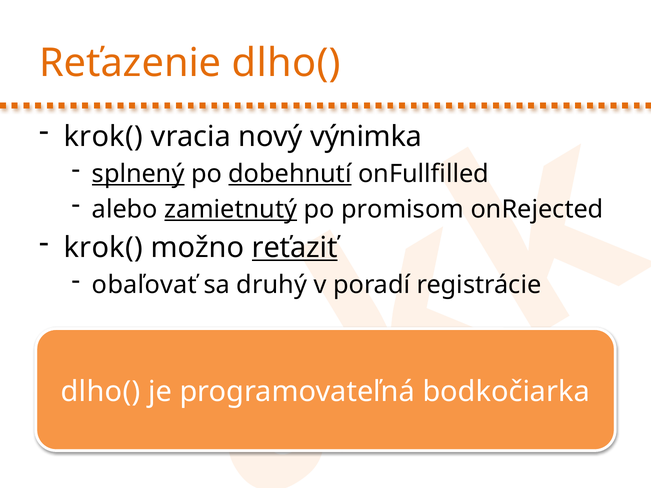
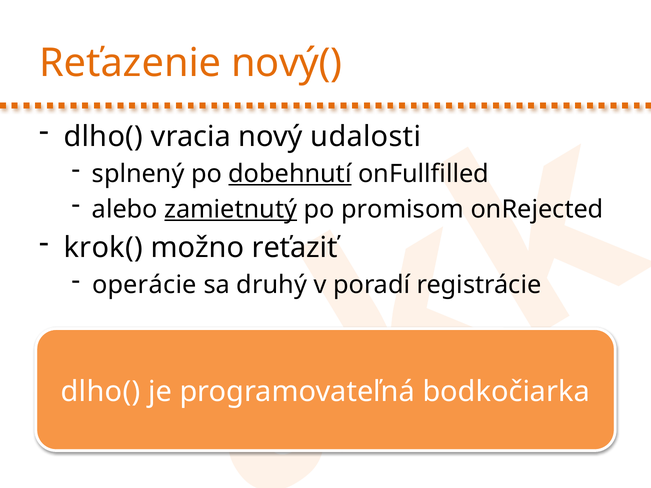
Reťazenie dlho(: dlho( -> nový(
krok( at (103, 137): krok( -> dlho(
výnimka: výnimka -> udalosti
splnený underline: present -> none
reťaziť underline: present -> none
obaľovať: obaľovať -> operácie
